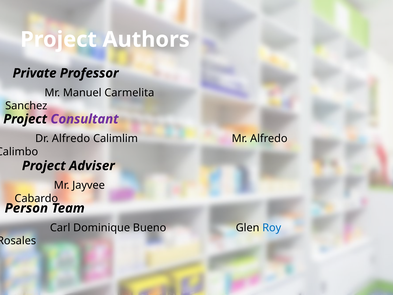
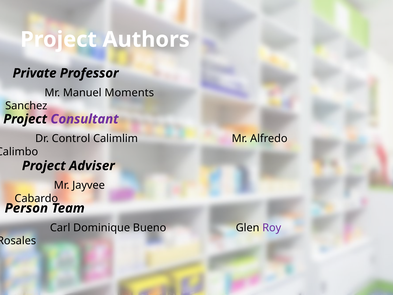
Carmelita: Carmelita -> Moments
Dr Alfredo: Alfredo -> Control
Roy colour: blue -> purple
